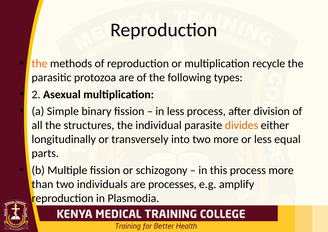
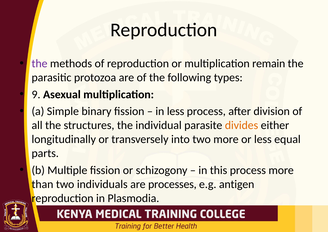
the at (40, 64) colour: orange -> purple
recycle: recycle -> remain
2: 2 -> 9
amplify: amplify -> antigen
